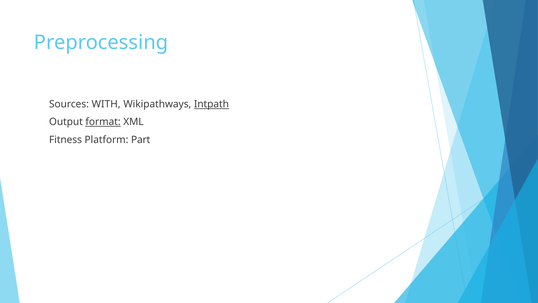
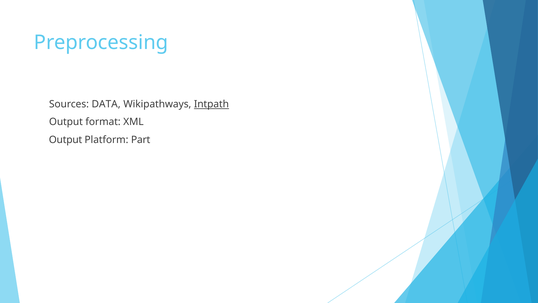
WITH: WITH -> DATA
format underline: present -> none
Fitness at (66, 140): Fitness -> Output
